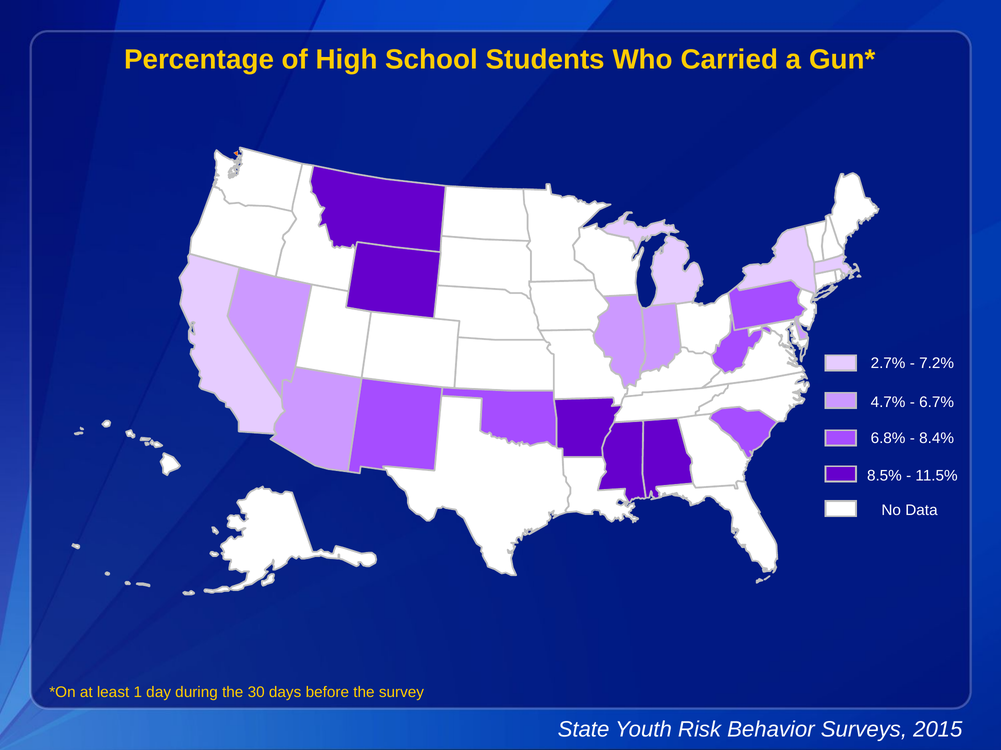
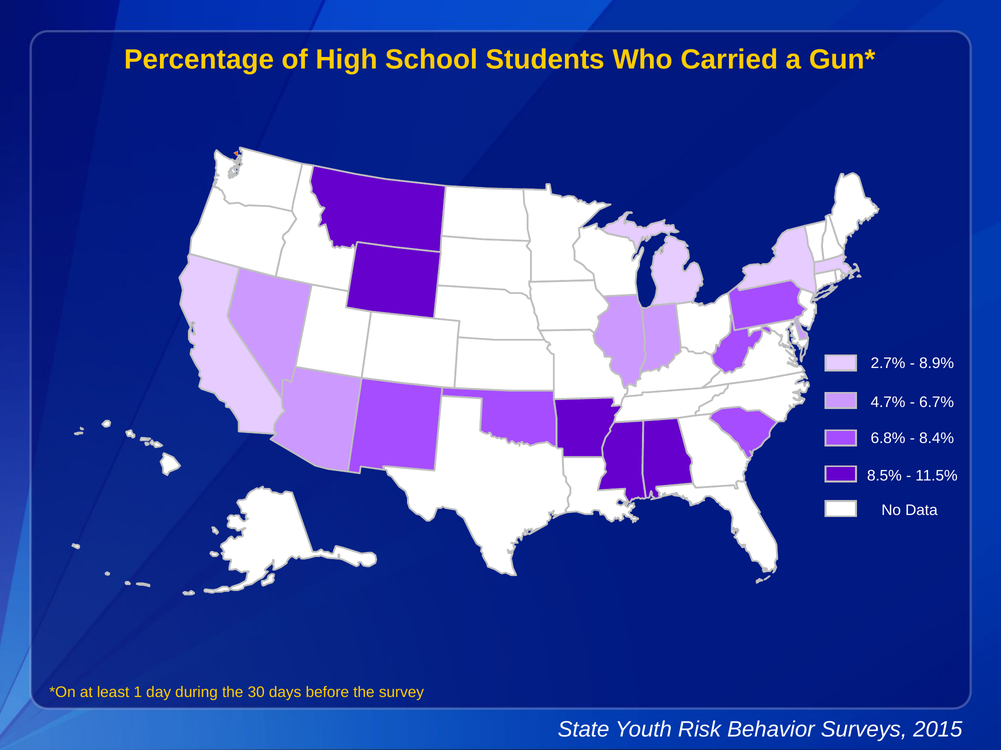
7.2%: 7.2% -> 8.9%
